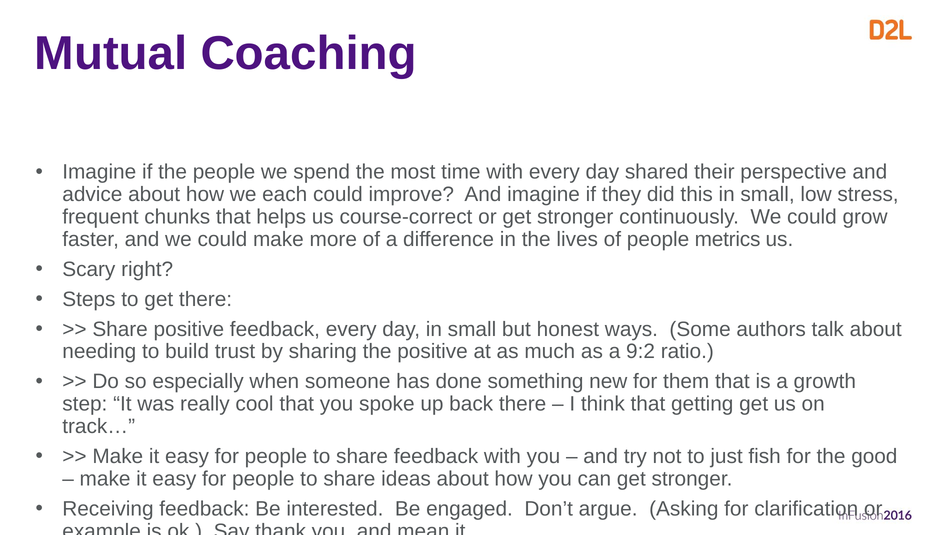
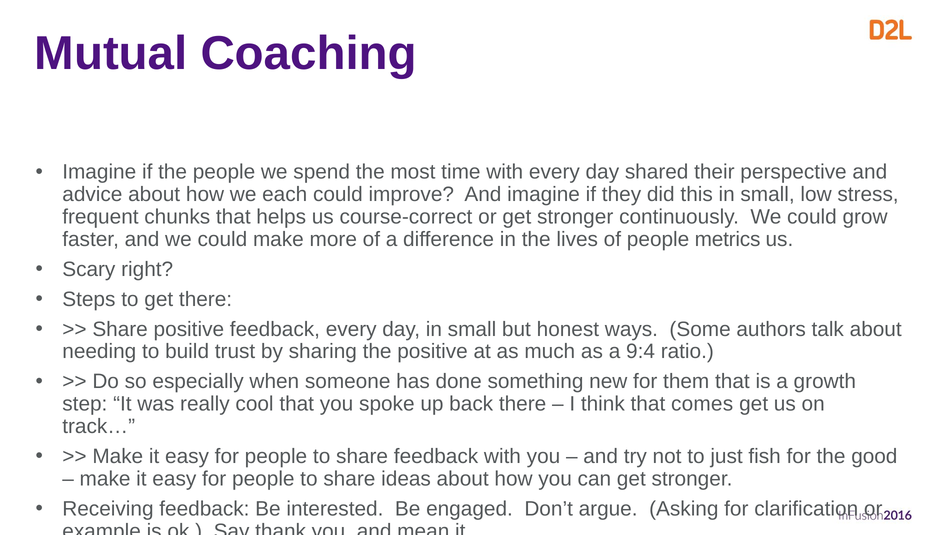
9:2: 9:2 -> 9:4
getting: getting -> comes
